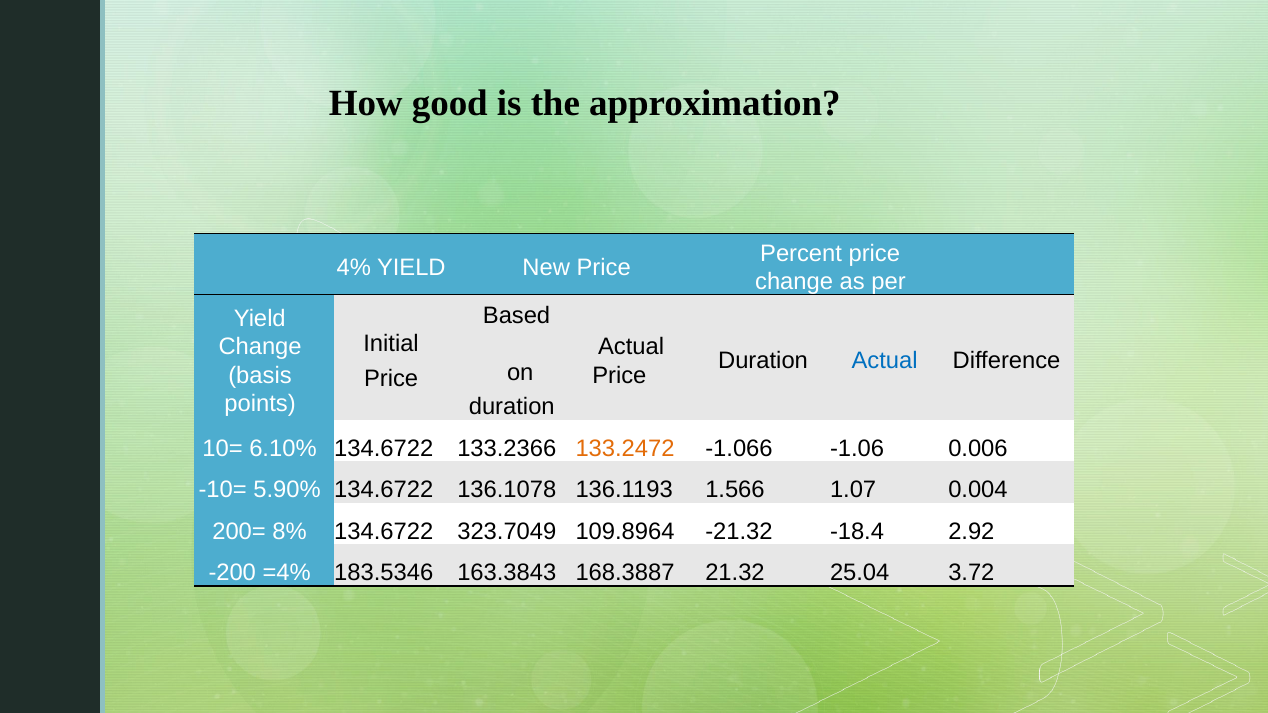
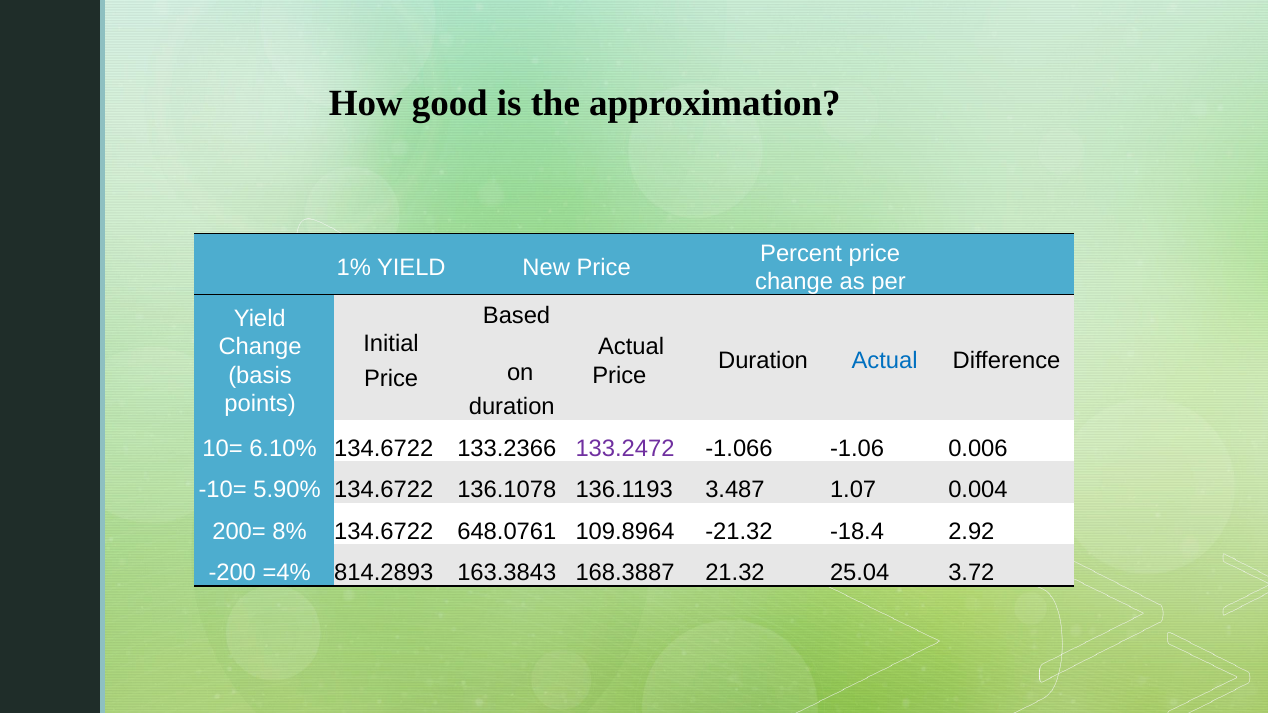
4%: 4% -> 1%
133.2472 colour: orange -> purple
1.566: 1.566 -> 3.487
323.7049: 323.7049 -> 648.0761
183.5346: 183.5346 -> 814.2893
